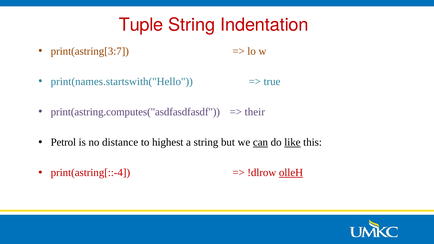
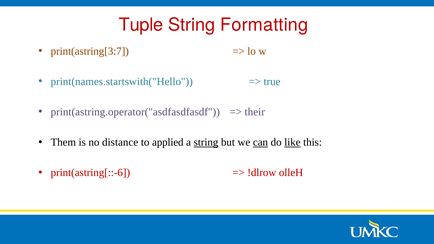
Indentation: Indentation -> Formatting
print(astring.computes("asdfasdfasdf: print(astring.computes("asdfasdfasdf -> print(astring.operator("asdfasdfasdf
Petrol: Petrol -> Them
highest: highest -> applied
string at (206, 142) underline: none -> present
print(astring[::-4: print(astring[::-4 -> print(astring[::-6
olleH underline: present -> none
